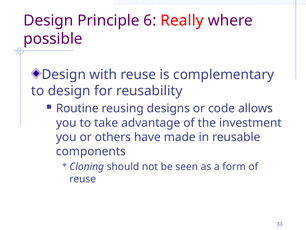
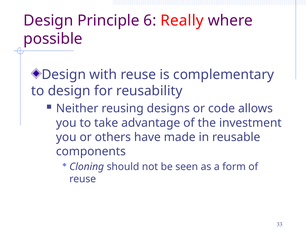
Routine: Routine -> Neither
